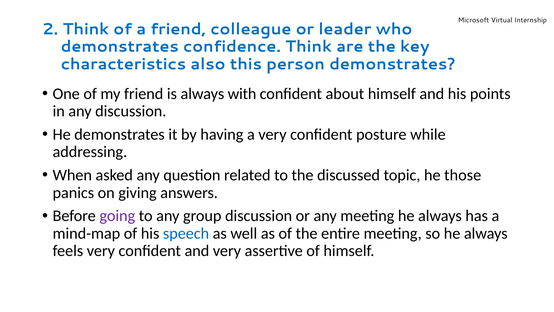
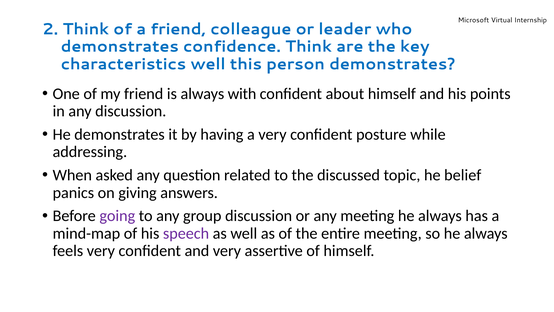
characteristics also: also -> well
those: those -> belief
speech colour: blue -> purple
